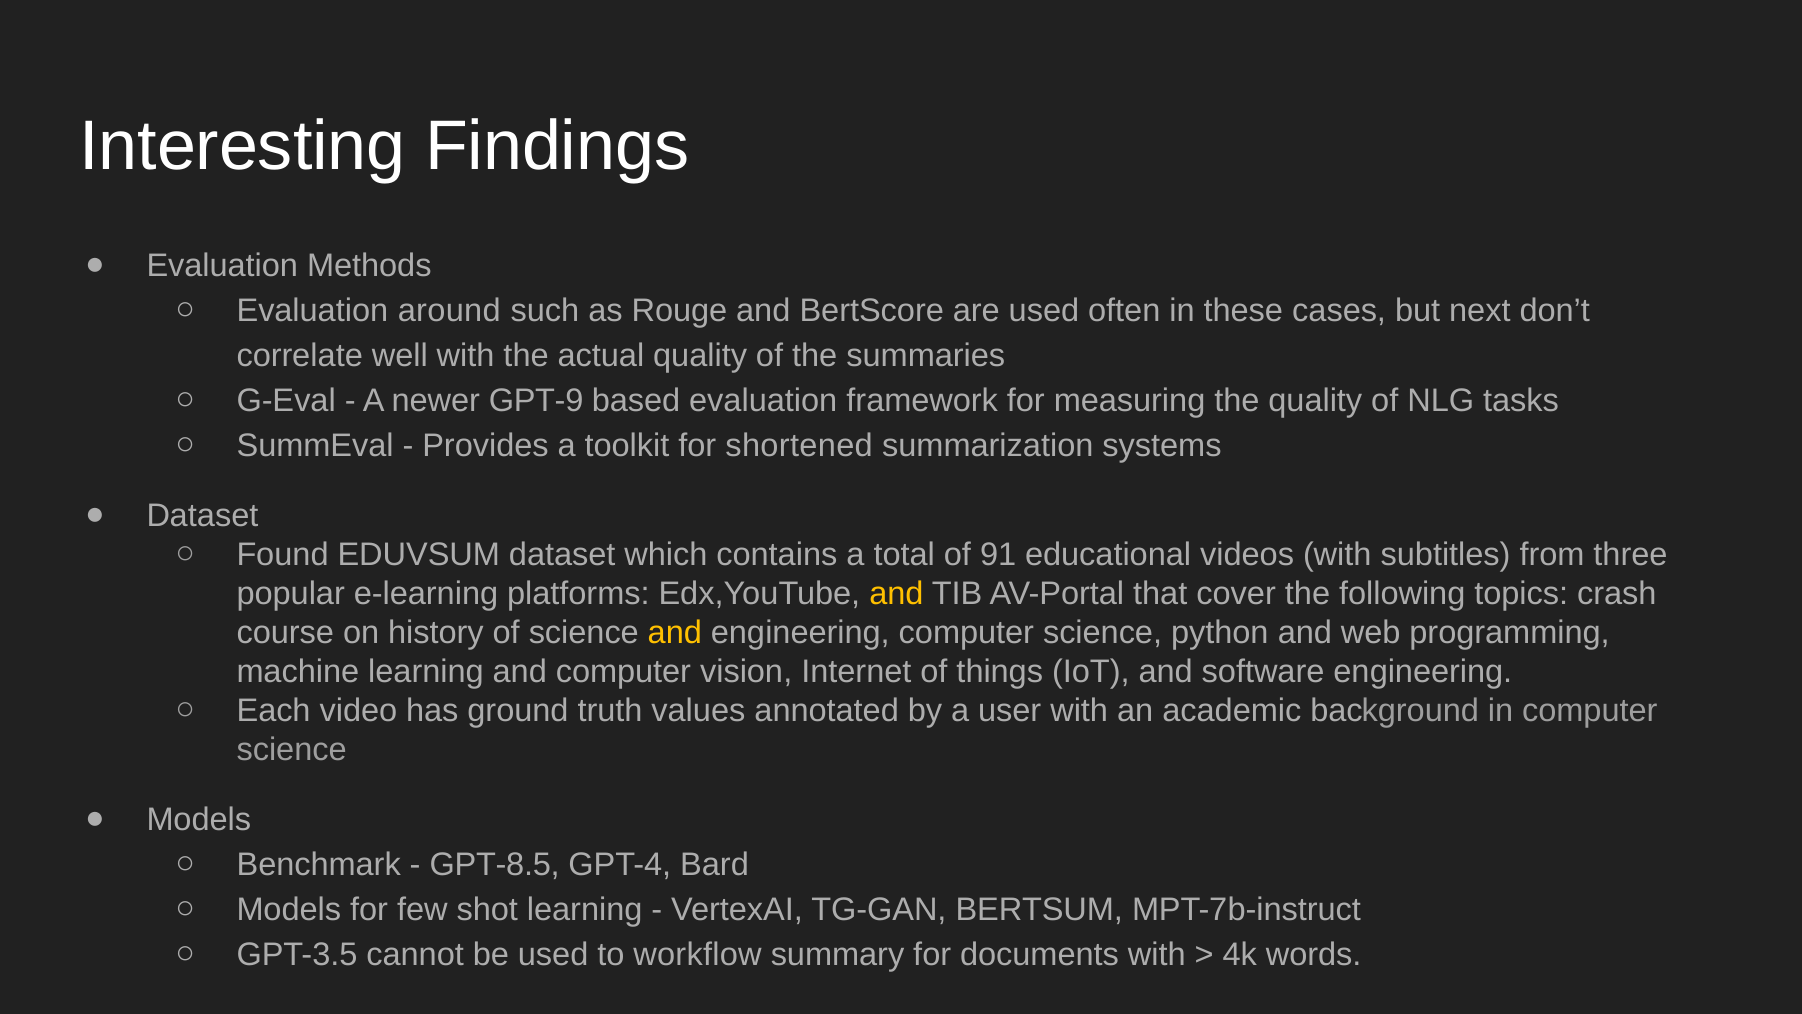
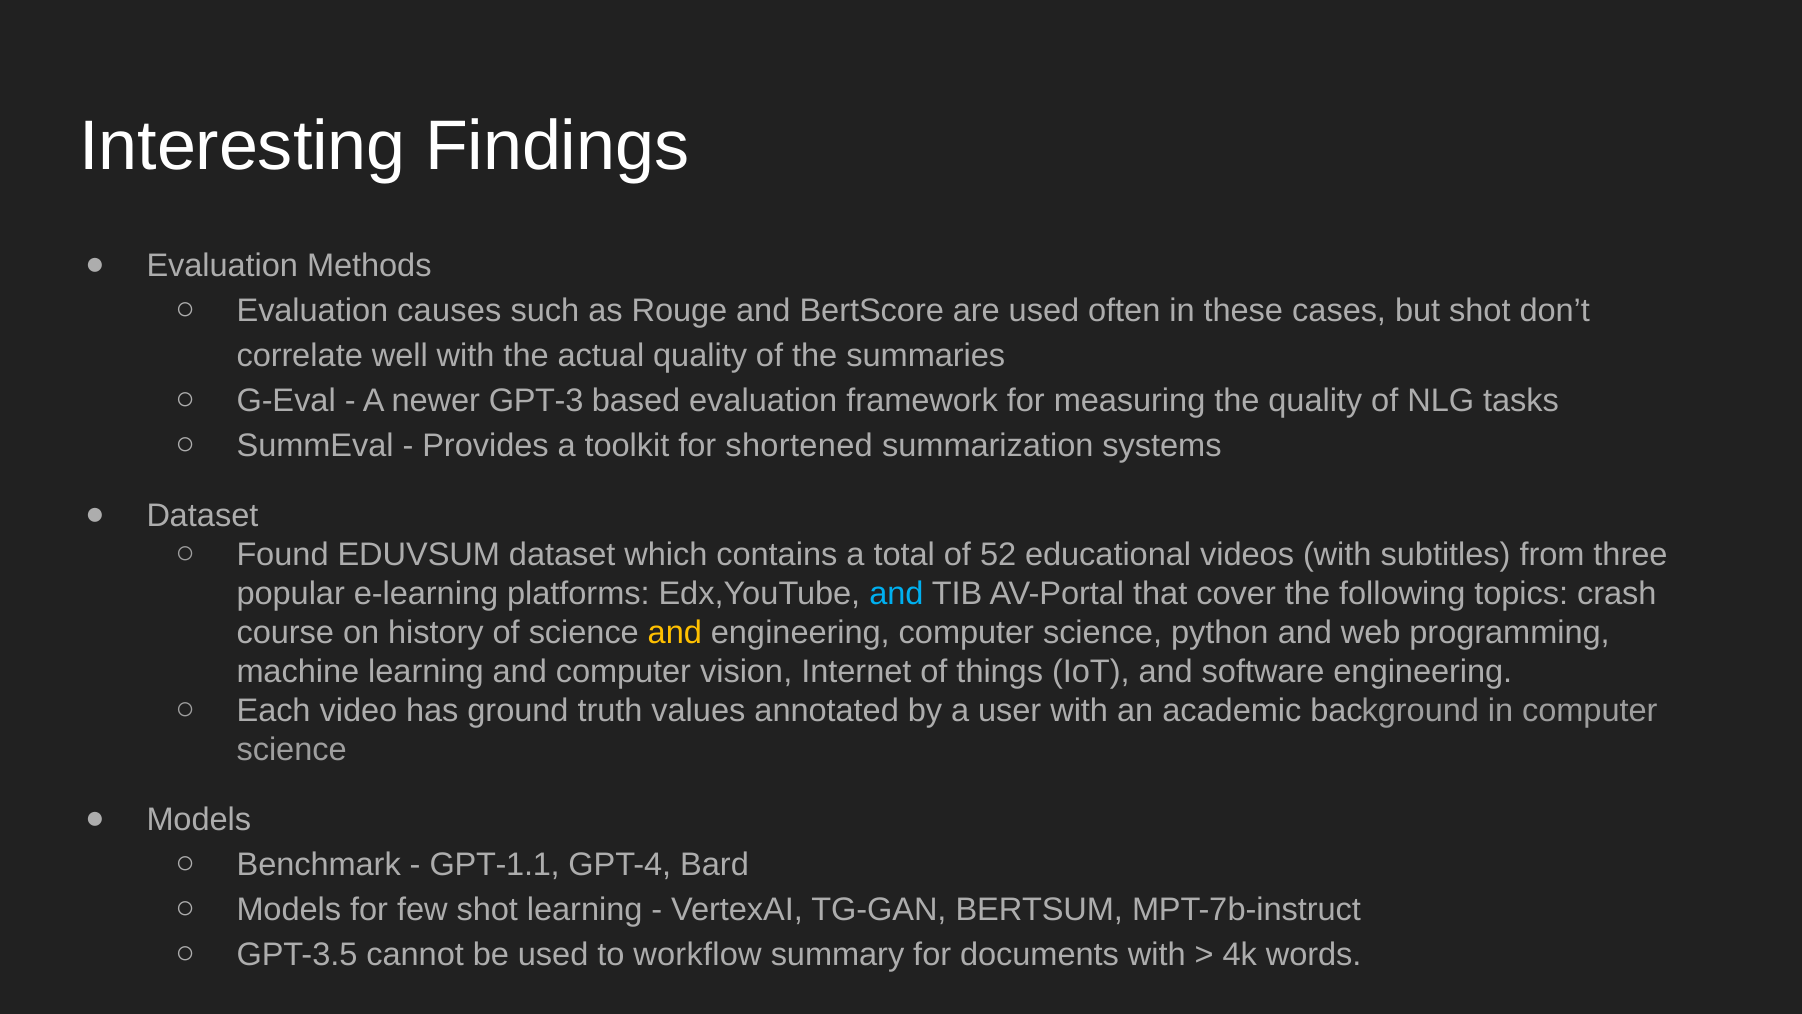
around: around -> causes
but next: next -> shot
GPT-9: GPT-9 -> GPT-3
91: 91 -> 52
and at (896, 593) colour: yellow -> light blue
GPT-8.5: GPT-8.5 -> GPT-1.1
